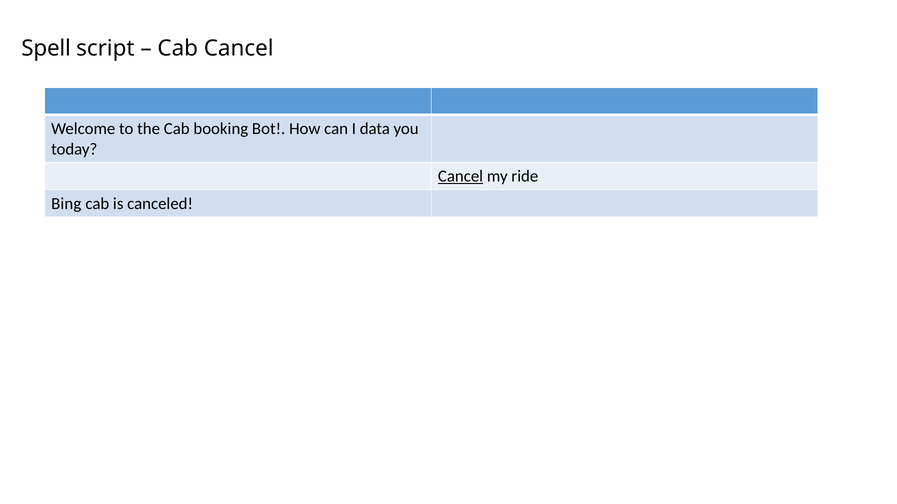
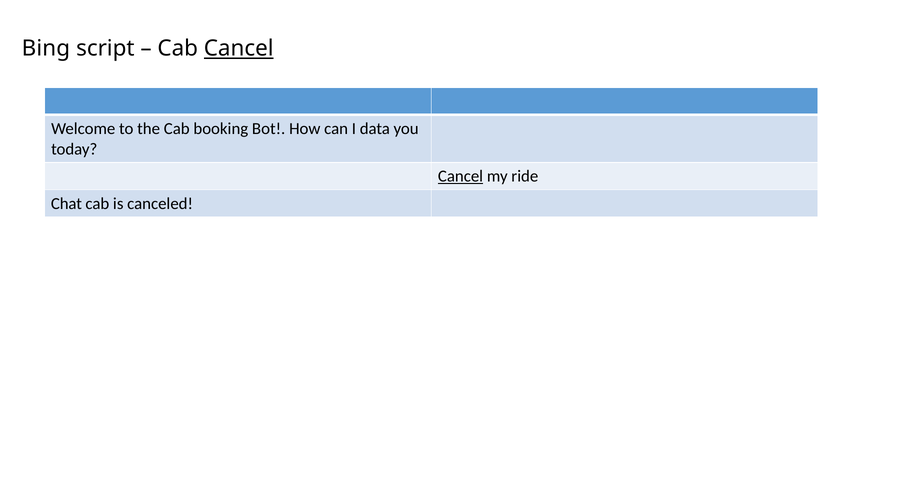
Spell: Spell -> Bing
Cancel at (239, 49) underline: none -> present
Bing: Bing -> Chat
